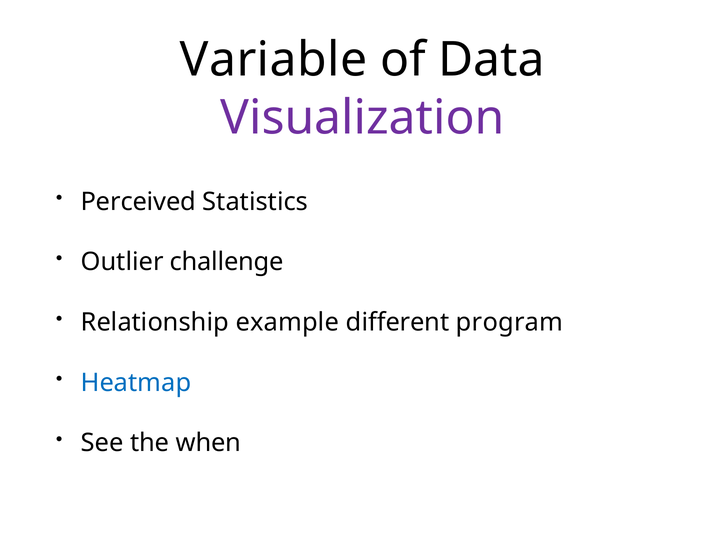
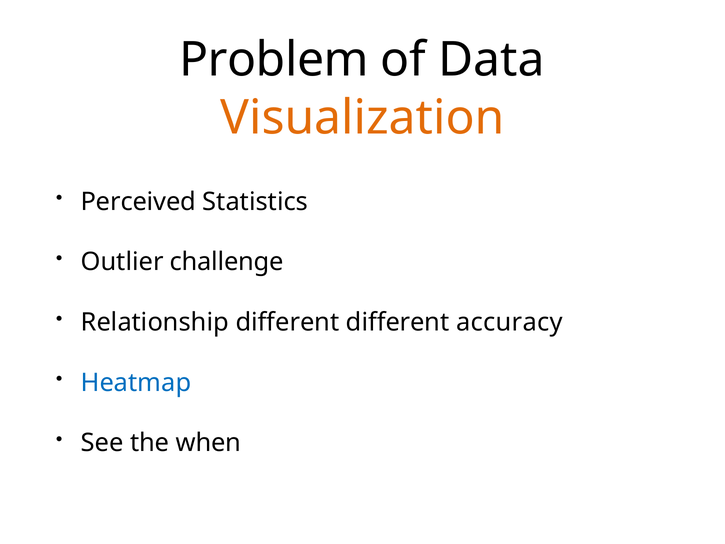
Variable: Variable -> Problem
Visualization colour: purple -> orange
Relationship example: example -> different
program: program -> accuracy
